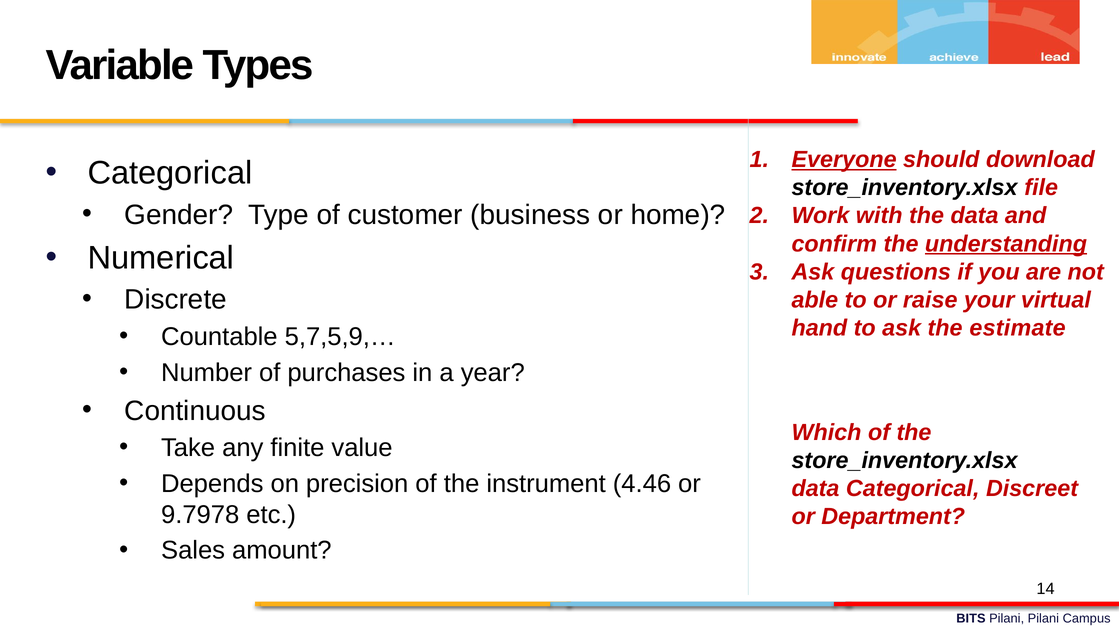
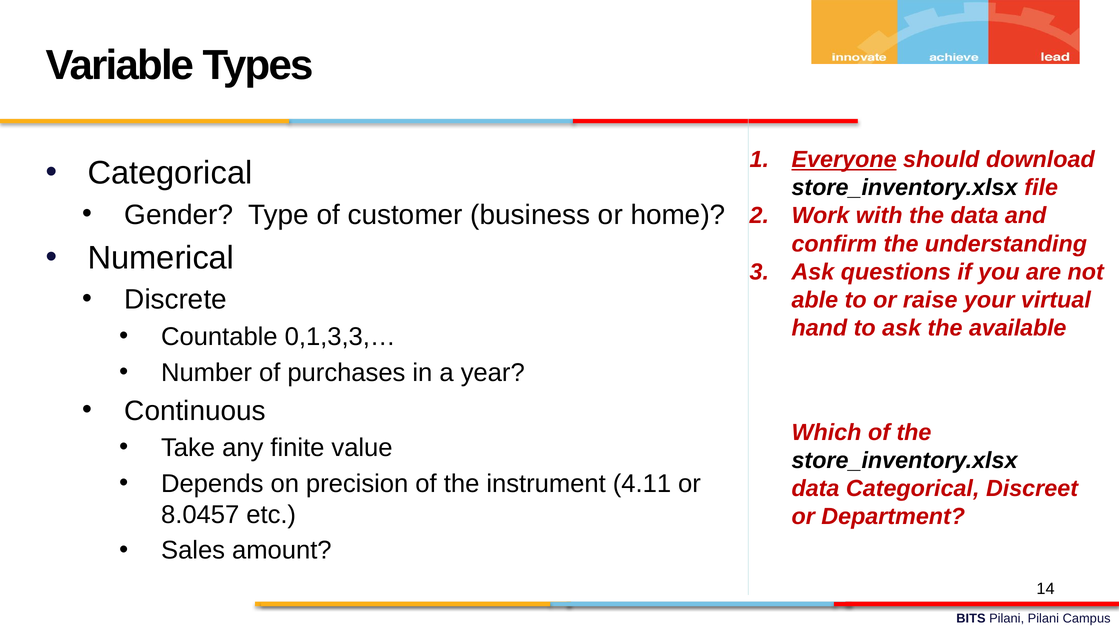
understanding underline: present -> none
estimate: estimate -> available
5,7,5,9,…: 5,7,5,9,… -> 0,1,3,3,…
4.46: 4.46 -> 4.11
9.7978: 9.7978 -> 8.0457
